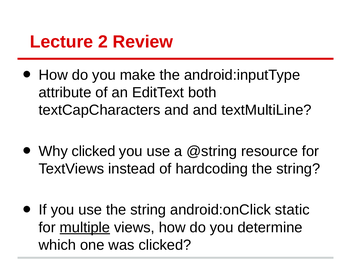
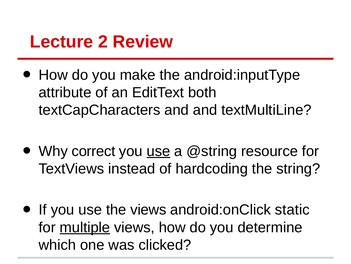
Why clicked: clicked -> correct
use at (158, 151) underline: none -> present
use the string: string -> views
